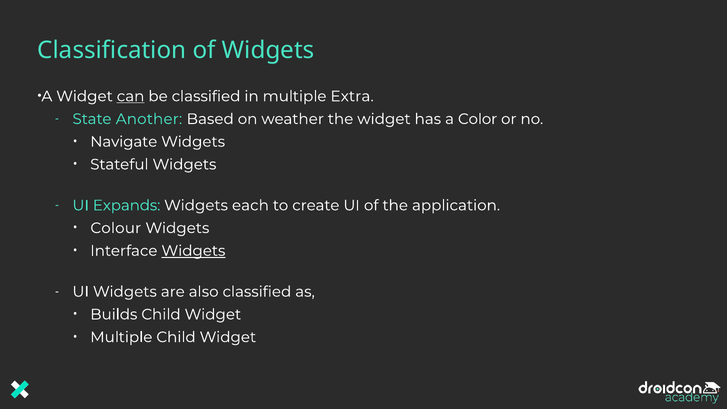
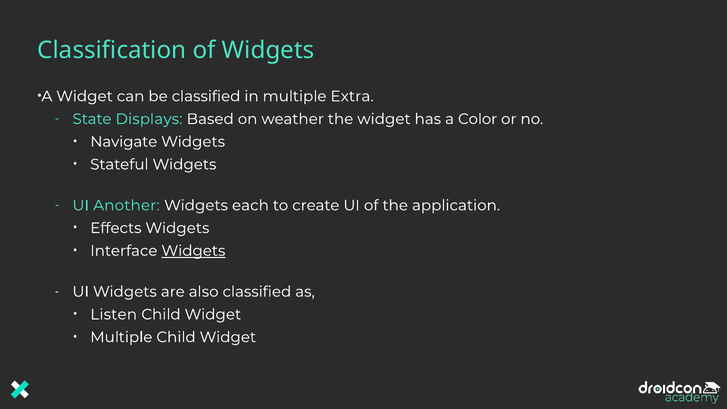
can underline: present -> none
Another: Another -> Displays
Expands: Expands -> Another
Colour: Colour -> Effects
Builds: Builds -> Listen
